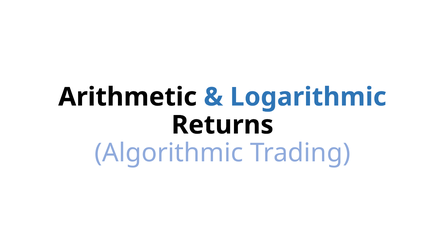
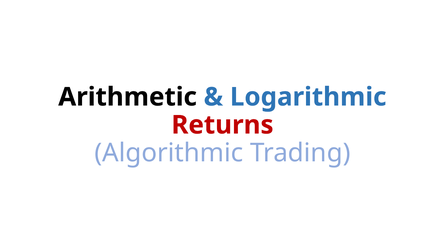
Returns colour: black -> red
